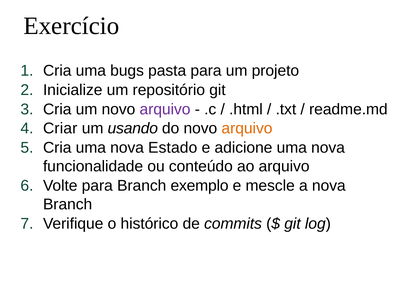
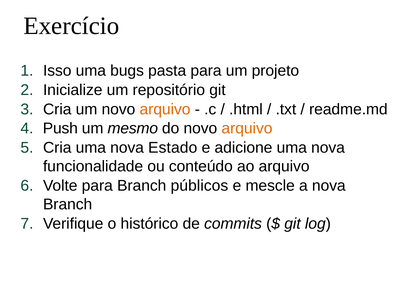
Cria at (57, 71): Cria -> Isso
arquivo at (165, 110) colour: purple -> orange
Criar: Criar -> Push
usando: usando -> mesmo
exemplo: exemplo -> públicos
